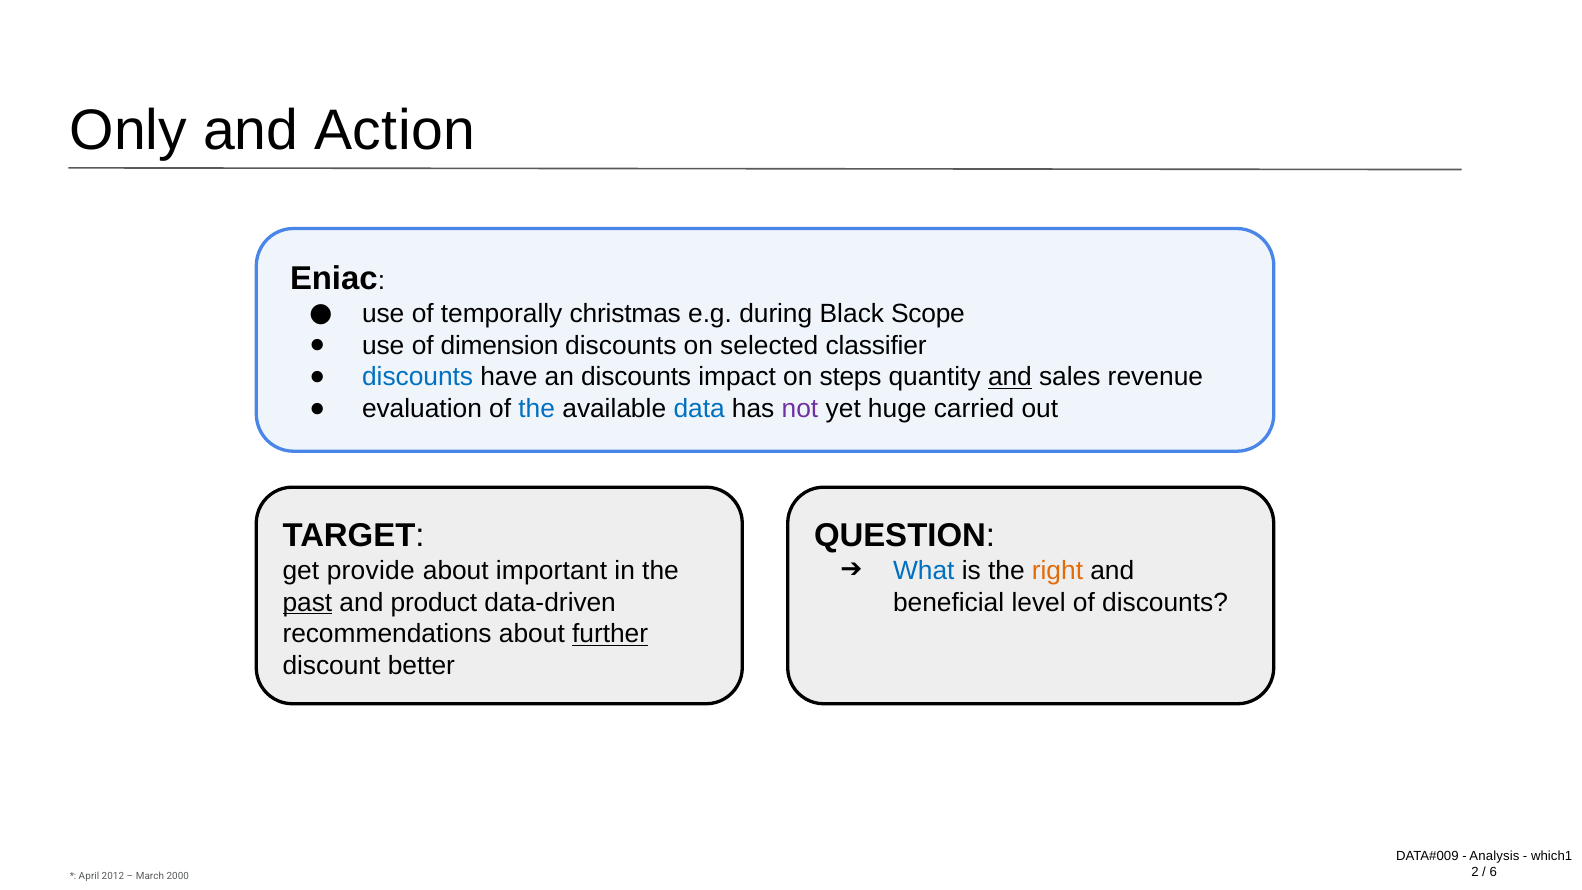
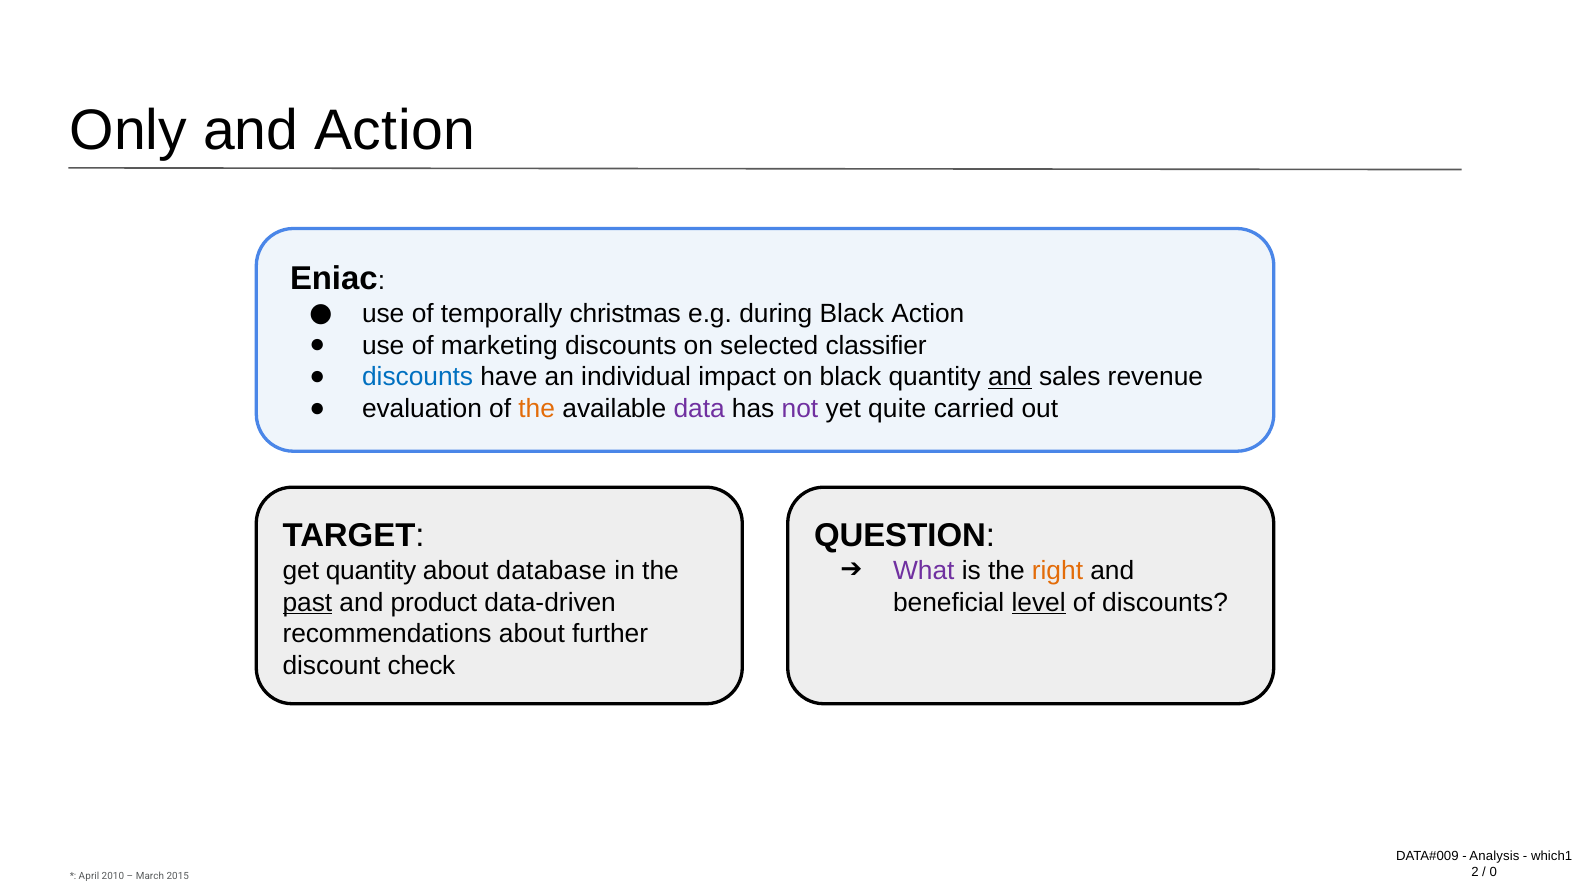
Black Scope: Scope -> Action
dimension: dimension -> marketing
an discounts: discounts -> individual
on steps: steps -> black
the at (537, 409) colour: blue -> orange
data colour: blue -> purple
huge: huge -> quite
What colour: blue -> purple
get provide: provide -> quantity
important: important -> database
level underline: none -> present
further underline: present -> none
better: better -> check
6: 6 -> 0
2012: 2012 -> 2010
2000: 2000 -> 2015
